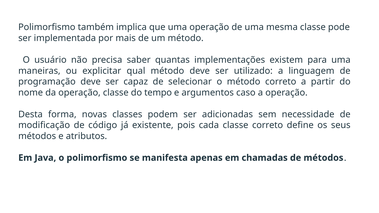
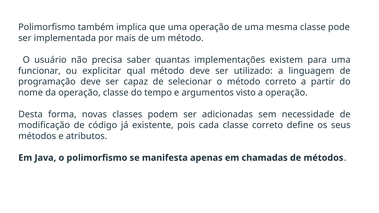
maneiras: maneiras -> funcionar
caso: caso -> visto
